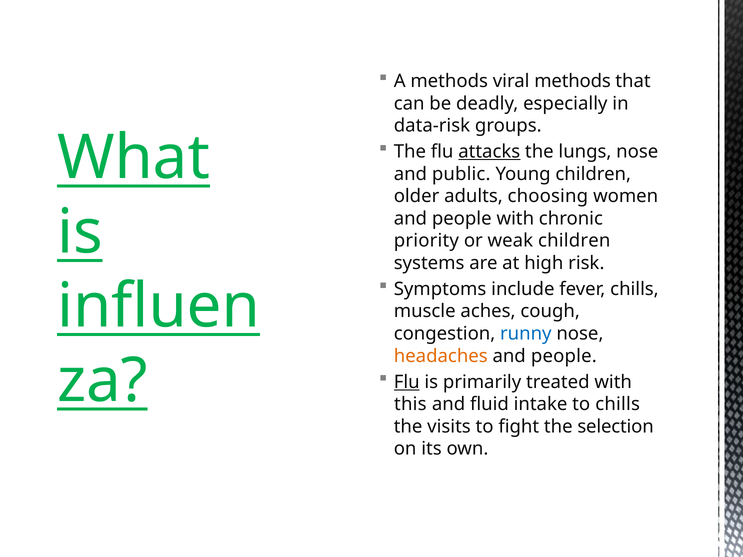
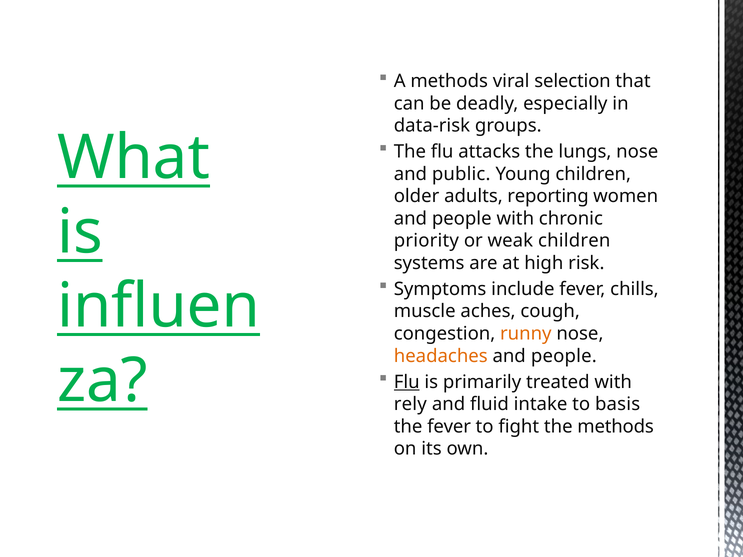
viral methods: methods -> selection
attacks underline: present -> none
choosing: choosing -> reporting
runny colour: blue -> orange
this: this -> rely
to chills: chills -> basis
the visits: visits -> fever
the selection: selection -> methods
